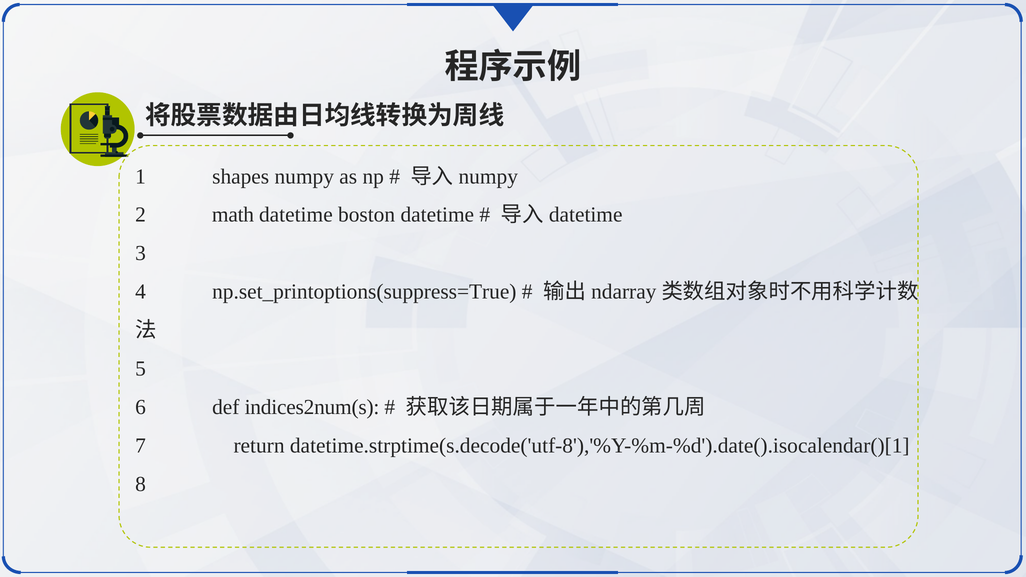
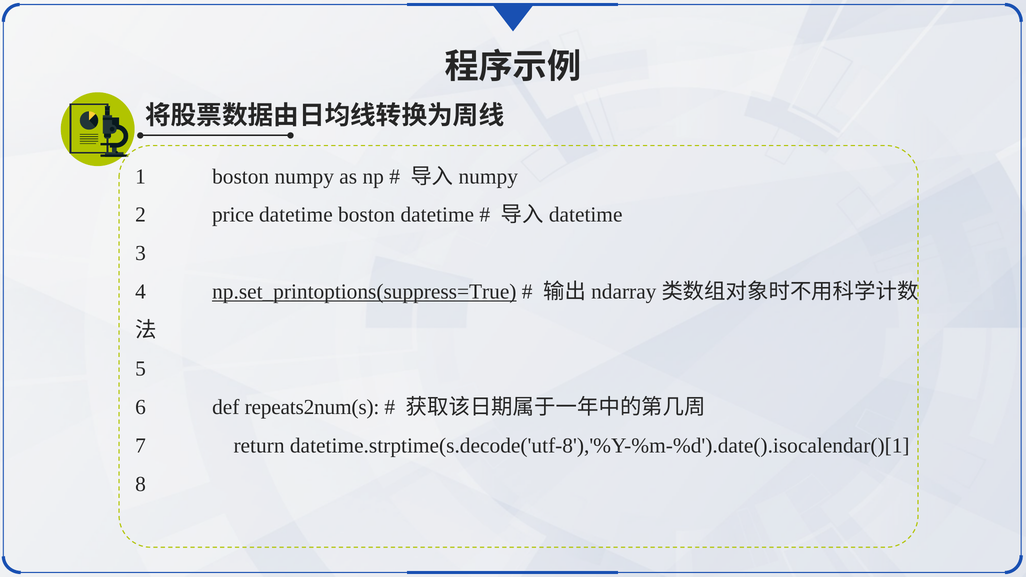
1 shapes: shapes -> boston
math: math -> price
np.set_printoptions(suppress=True underline: none -> present
indices2num(s: indices2num(s -> repeats2num(s
